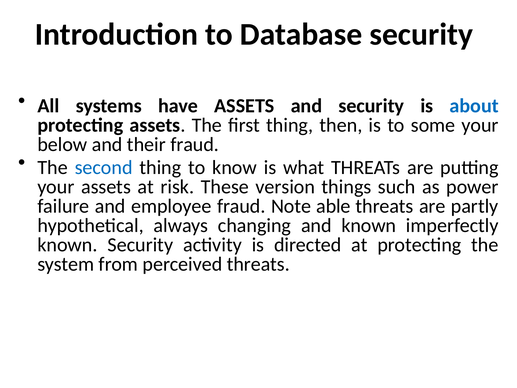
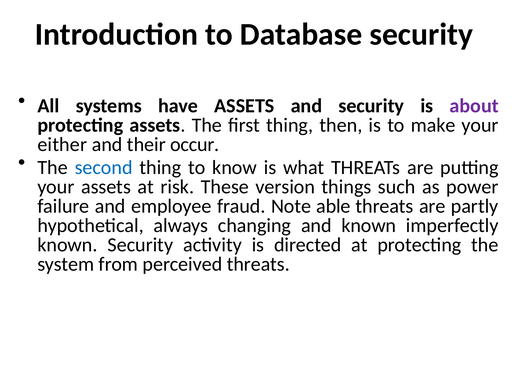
about colour: blue -> purple
some: some -> make
below: below -> either
their fraud: fraud -> occur
